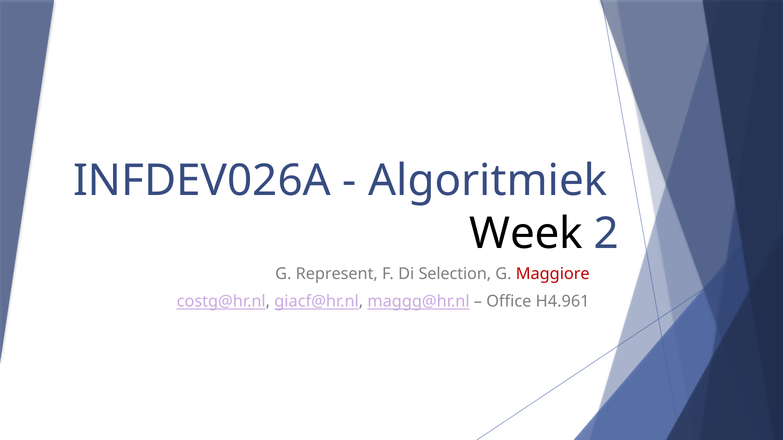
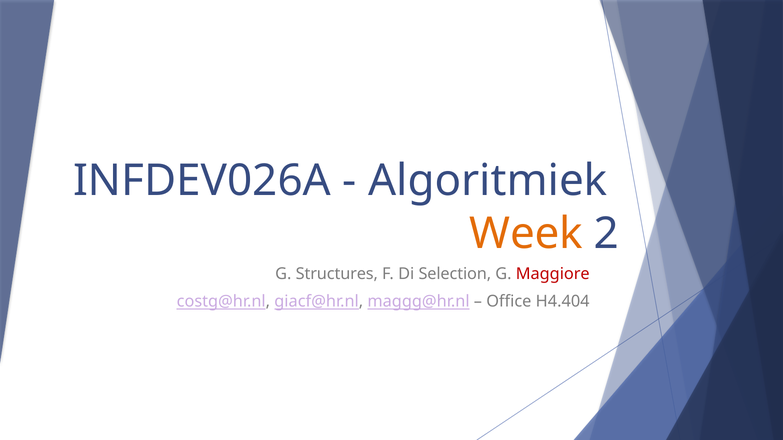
Week colour: black -> orange
Represent: Represent -> Structures
H4.961: H4.961 -> H4.404
